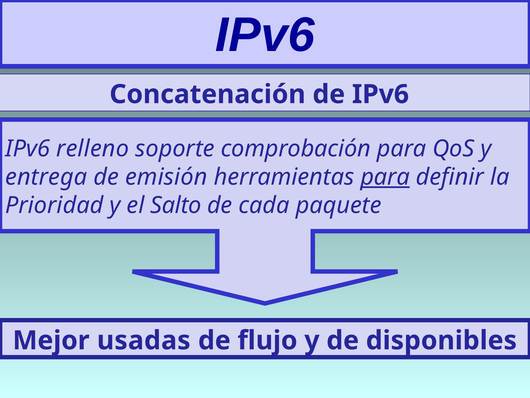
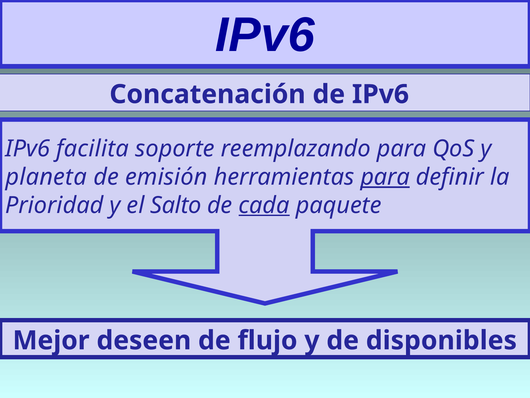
relleno: relleno -> facilita
comprobación: comprobación -> reemplazando
entrega: entrega -> planeta
cada underline: none -> present
usadas: usadas -> deseen
